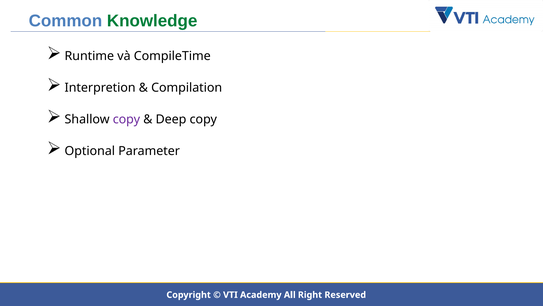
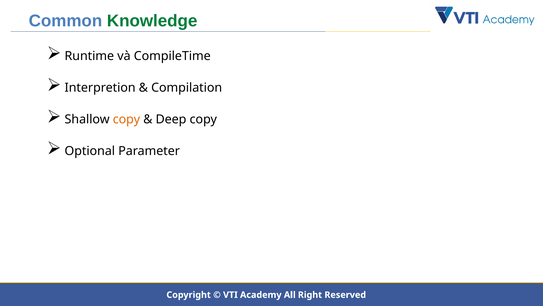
copy at (126, 119) colour: purple -> orange
